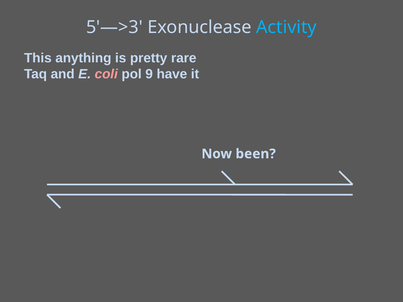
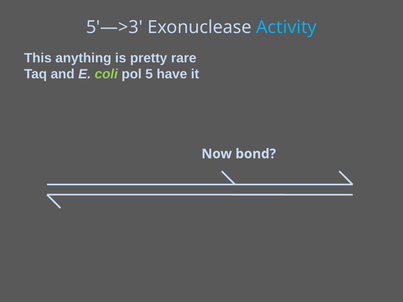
coli colour: pink -> light green
9: 9 -> 5
been: been -> bond
